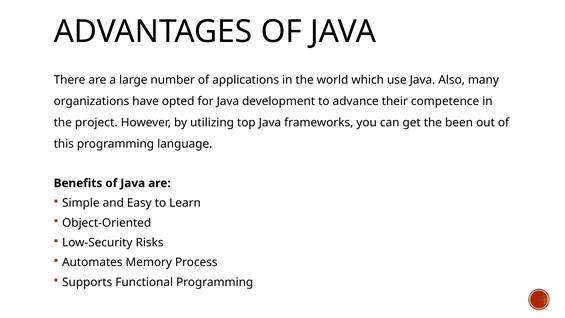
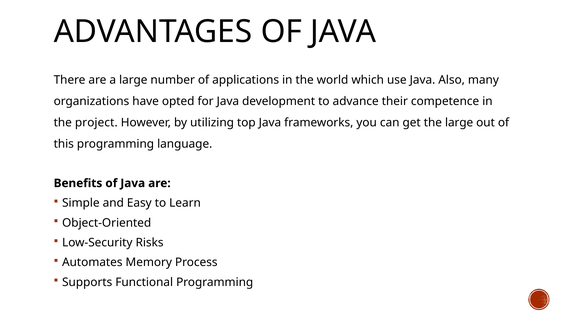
the been: been -> large
